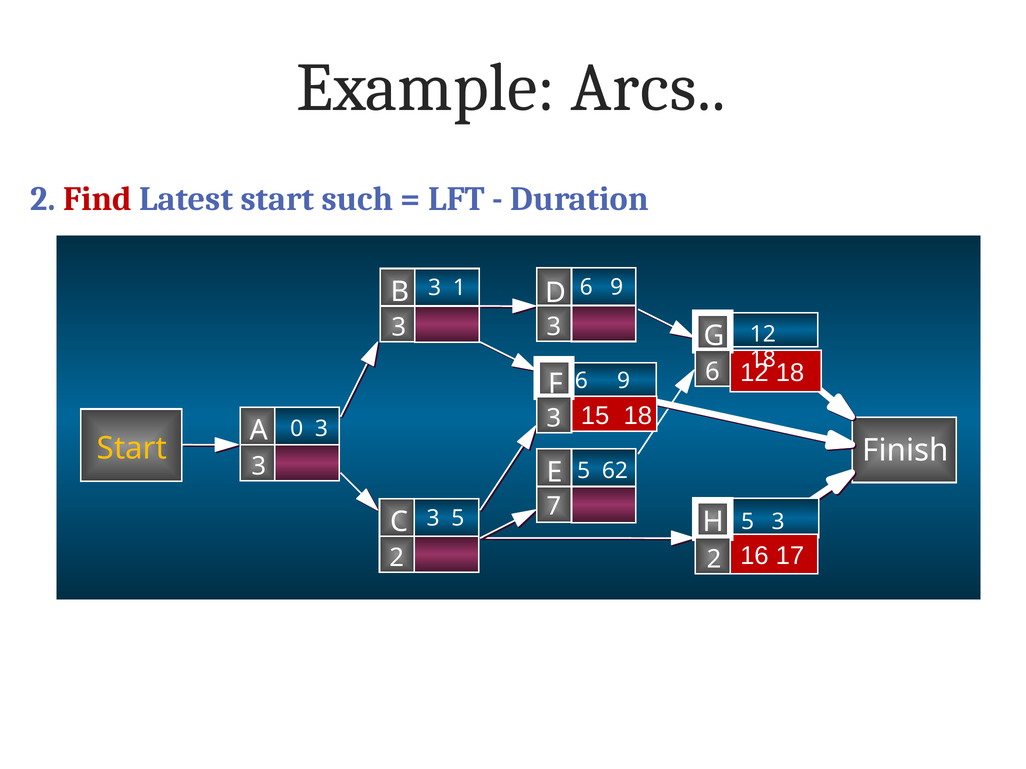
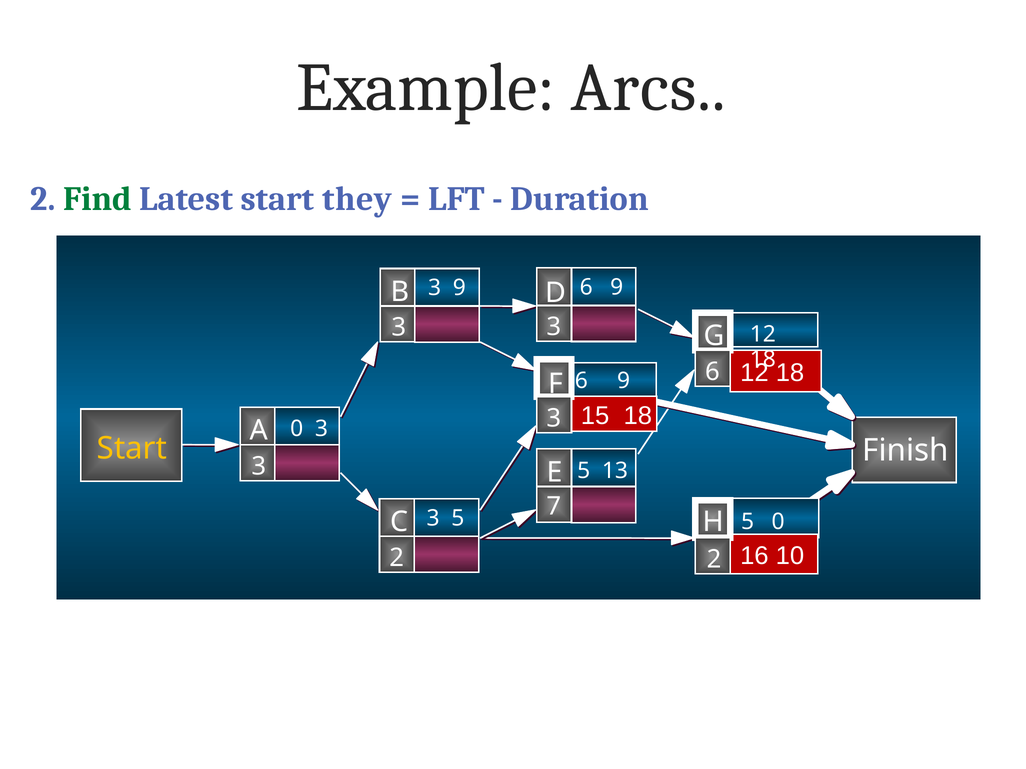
Find colour: red -> green
such: such -> they
3 1: 1 -> 9
62: 62 -> 13
5 3: 3 -> 0
17: 17 -> 10
